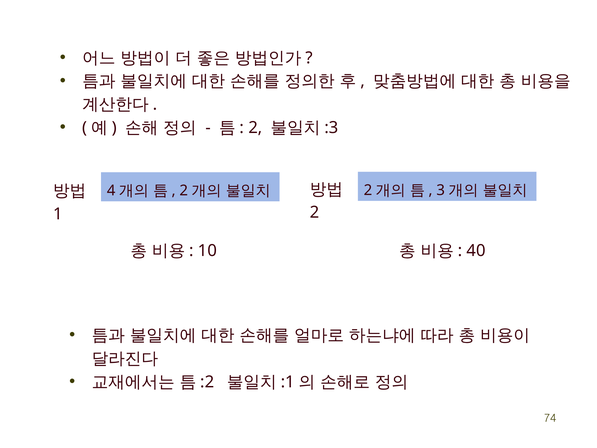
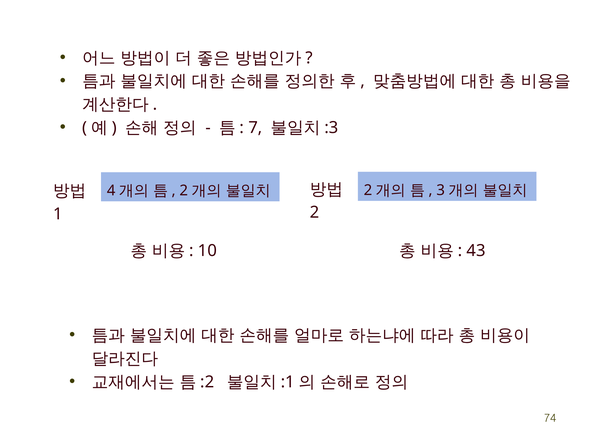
2 at (255, 128): 2 -> 7
40: 40 -> 43
